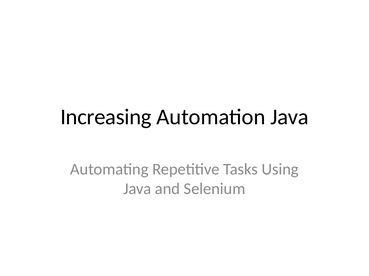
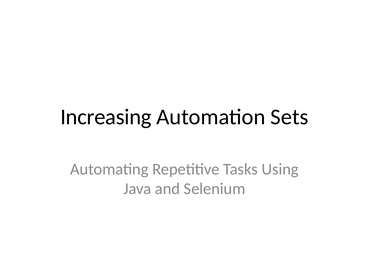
Automation Java: Java -> Sets
